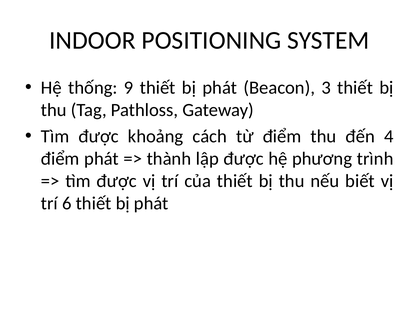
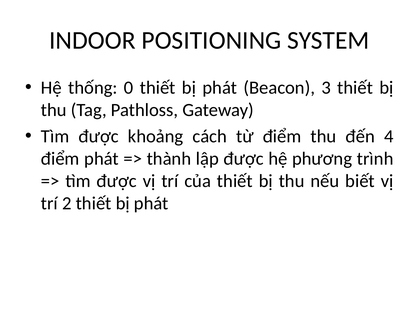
9: 9 -> 0
6: 6 -> 2
